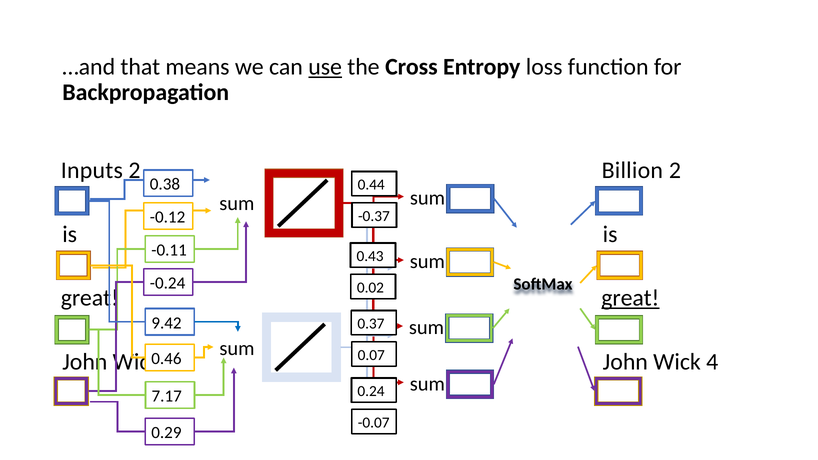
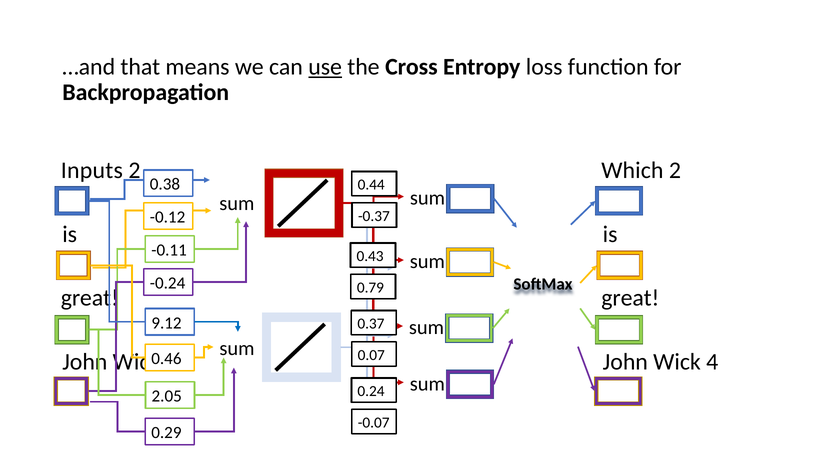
Billion: Billion -> Which
0.02: 0.02 -> 0.79
great at (630, 298) underline: present -> none
9.42: 9.42 -> 9.12
7.17: 7.17 -> 2.05
